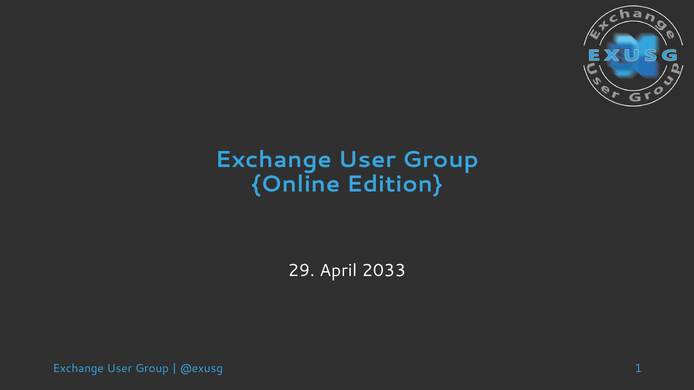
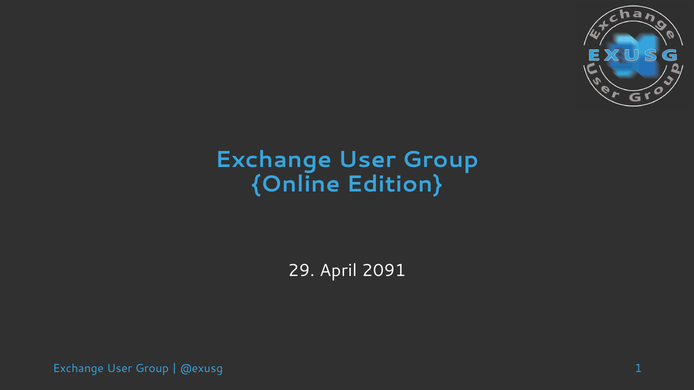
2033: 2033 -> 2091
